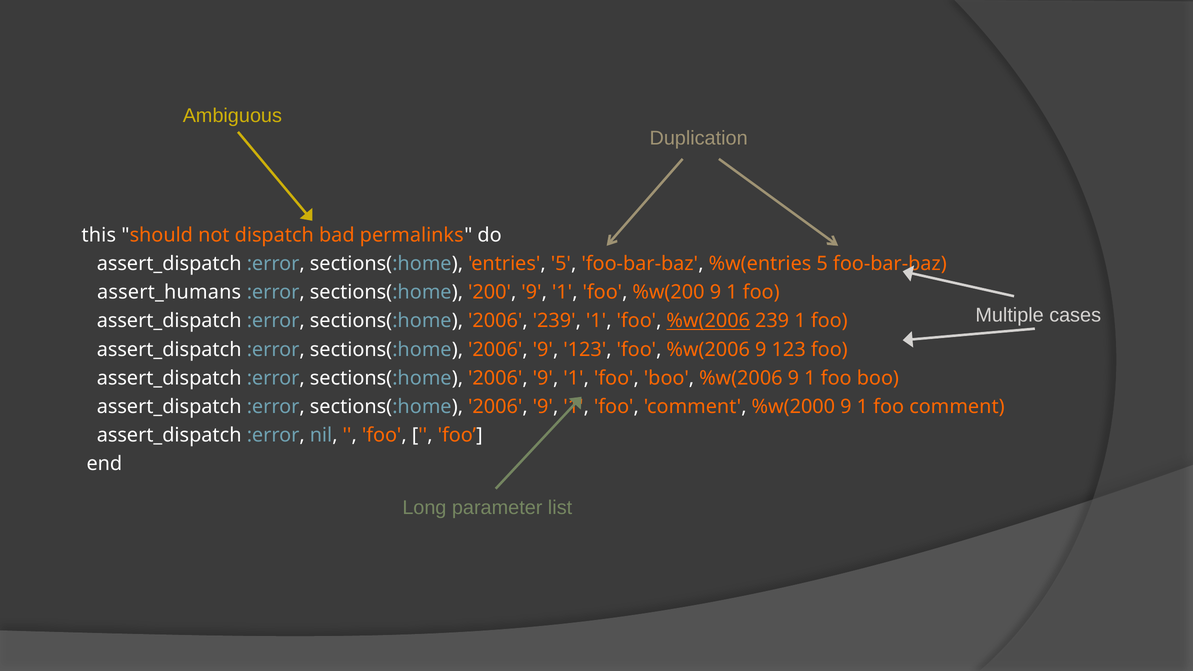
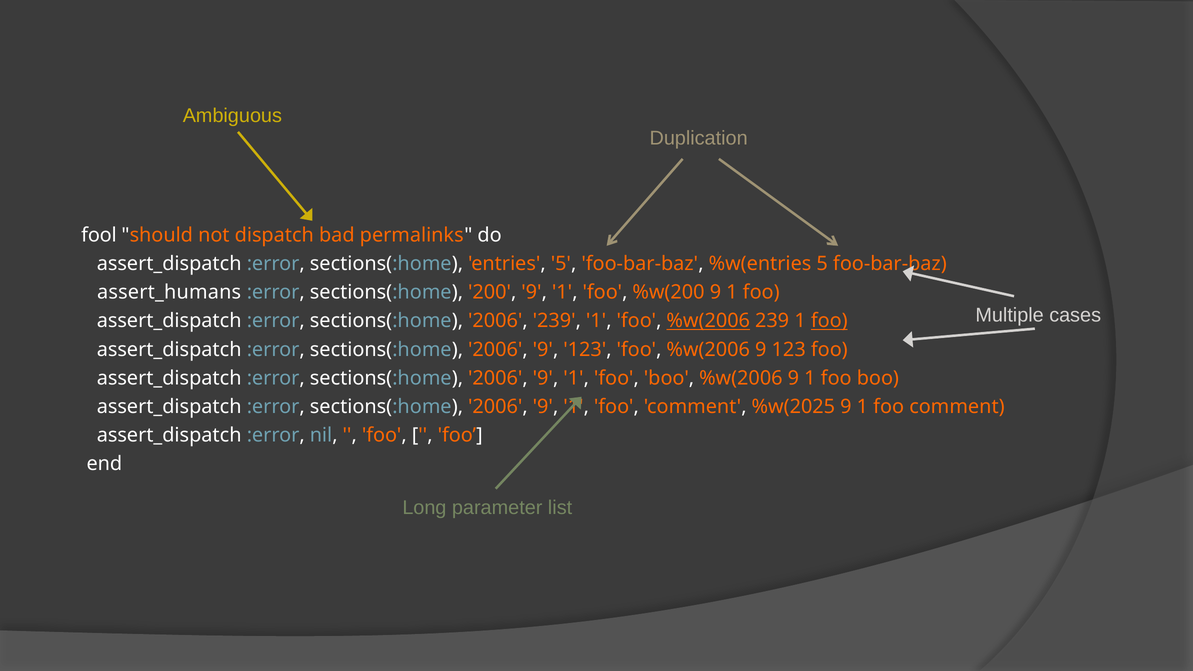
this: this -> fool
foo at (829, 321) underline: none -> present
%w(2000: %w(2000 -> %w(2025
